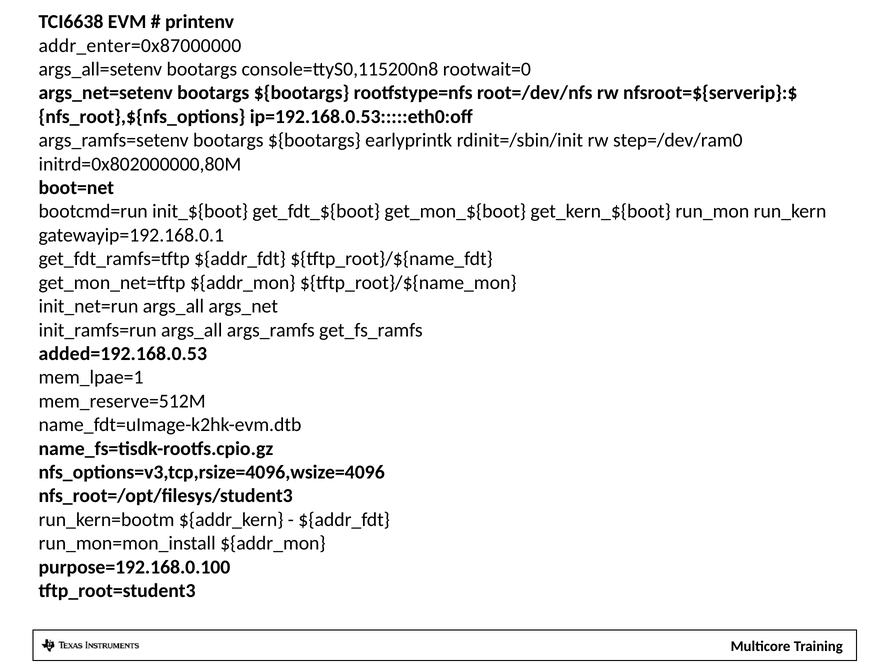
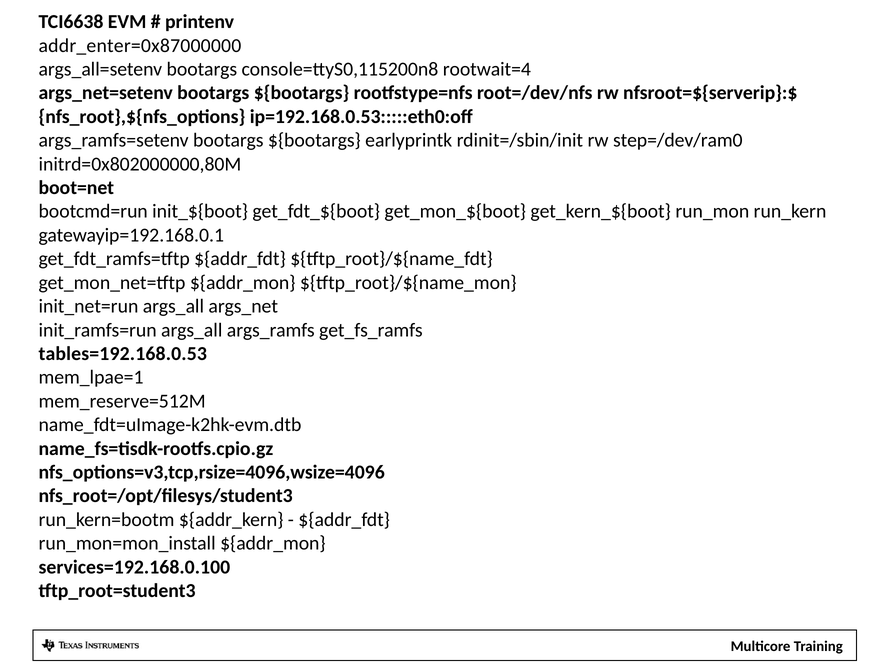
rootwait=0: rootwait=0 -> rootwait=4
added=192.168.0.53: added=192.168.0.53 -> tables=192.168.0.53
purpose=192.168.0.100: purpose=192.168.0.100 -> services=192.168.0.100
